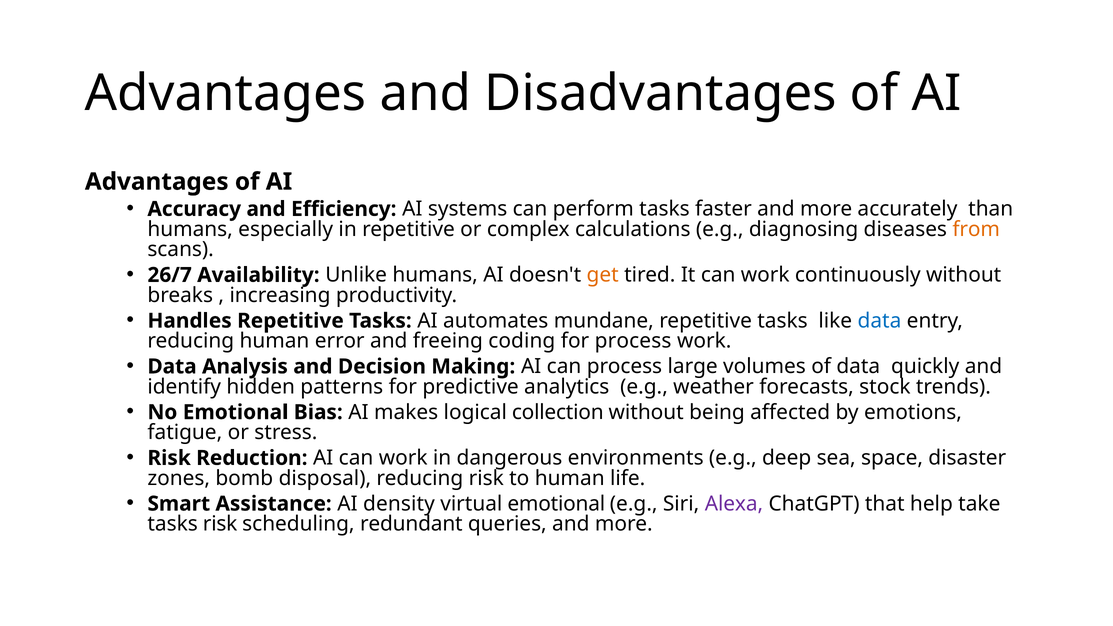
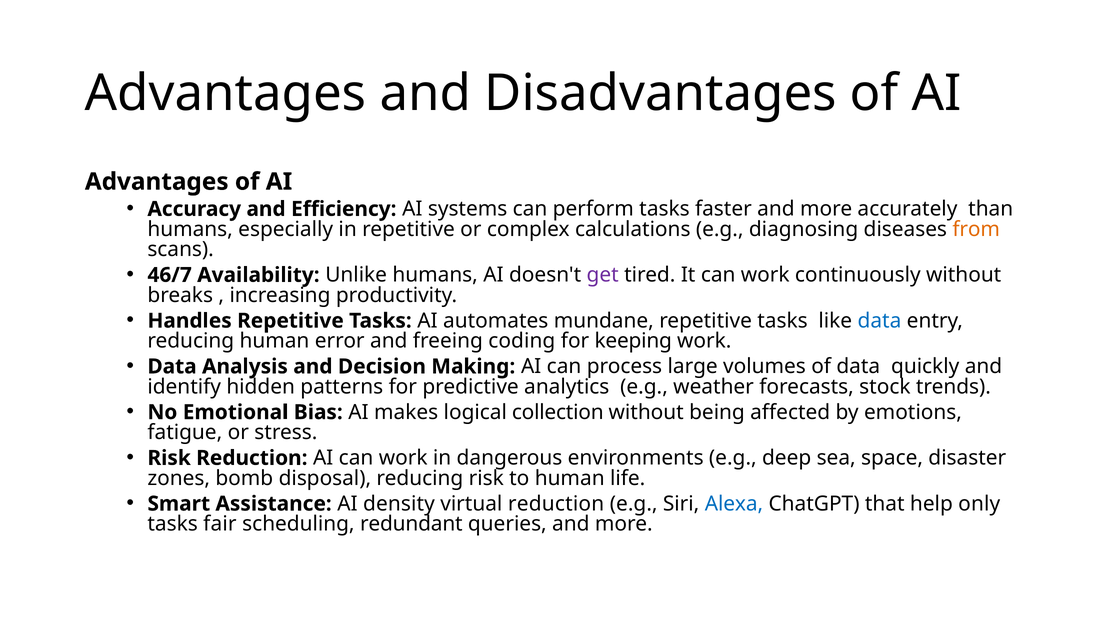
26/7: 26/7 -> 46/7
get colour: orange -> purple
for process: process -> keeping
virtual emotional: emotional -> reduction
Alexa colour: purple -> blue
take: take -> only
tasks risk: risk -> fair
